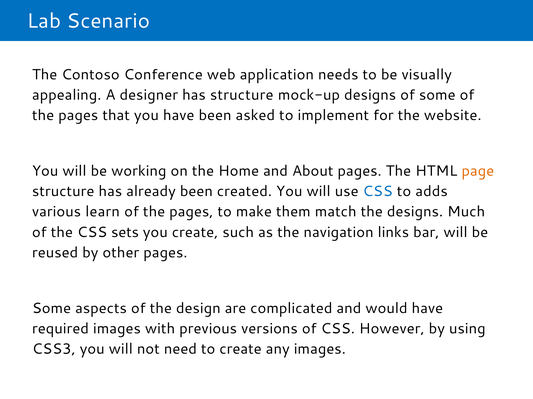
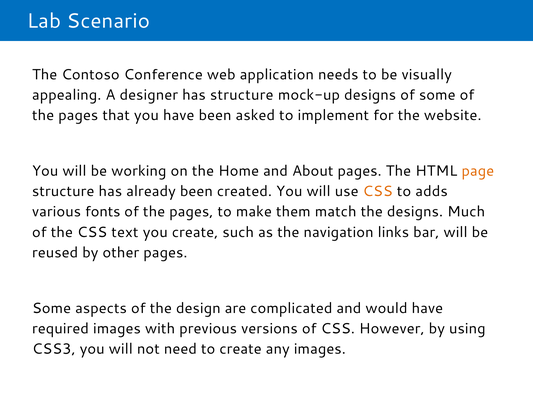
CSS at (378, 192) colour: blue -> orange
learn: learn -> fonts
sets: sets -> text
